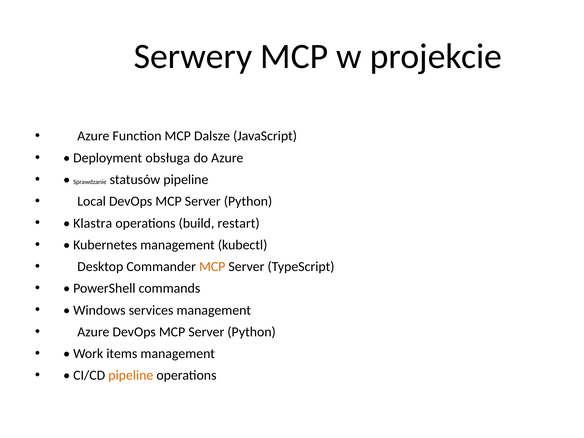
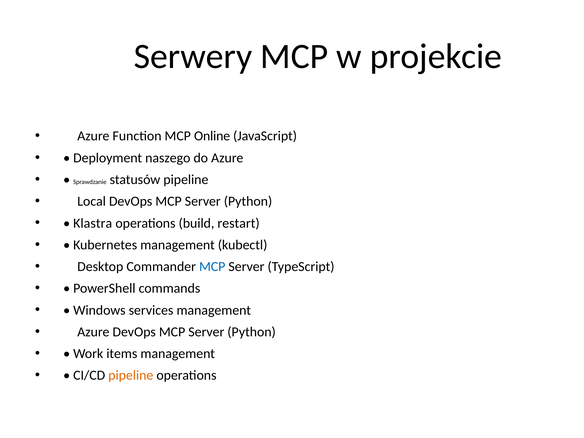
Dalsze: Dalsze -> Online
obsługa: obsługa -> naszego
MCP at (212, 267) colour: orange -> blue
